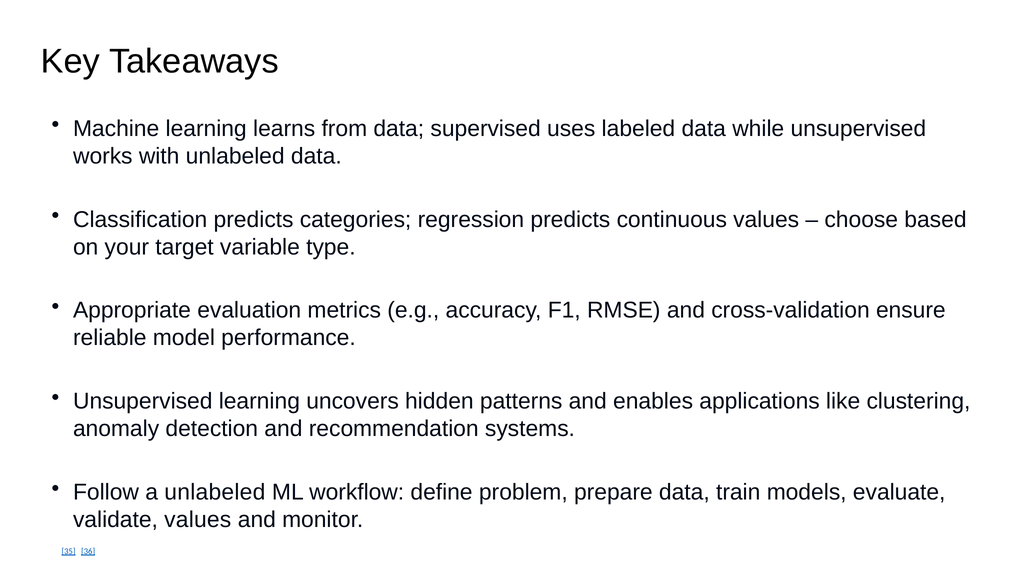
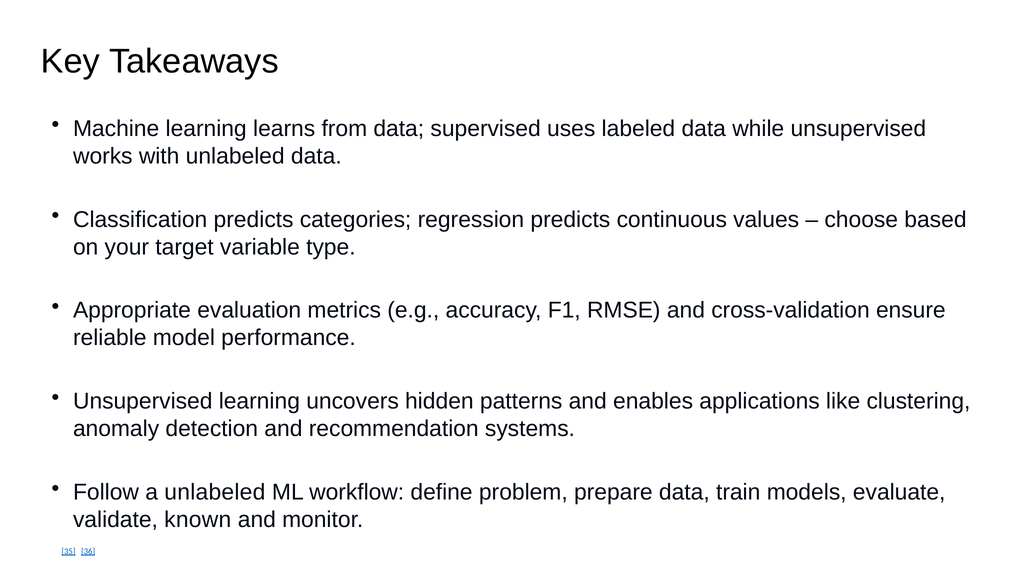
validate values: values -> known
